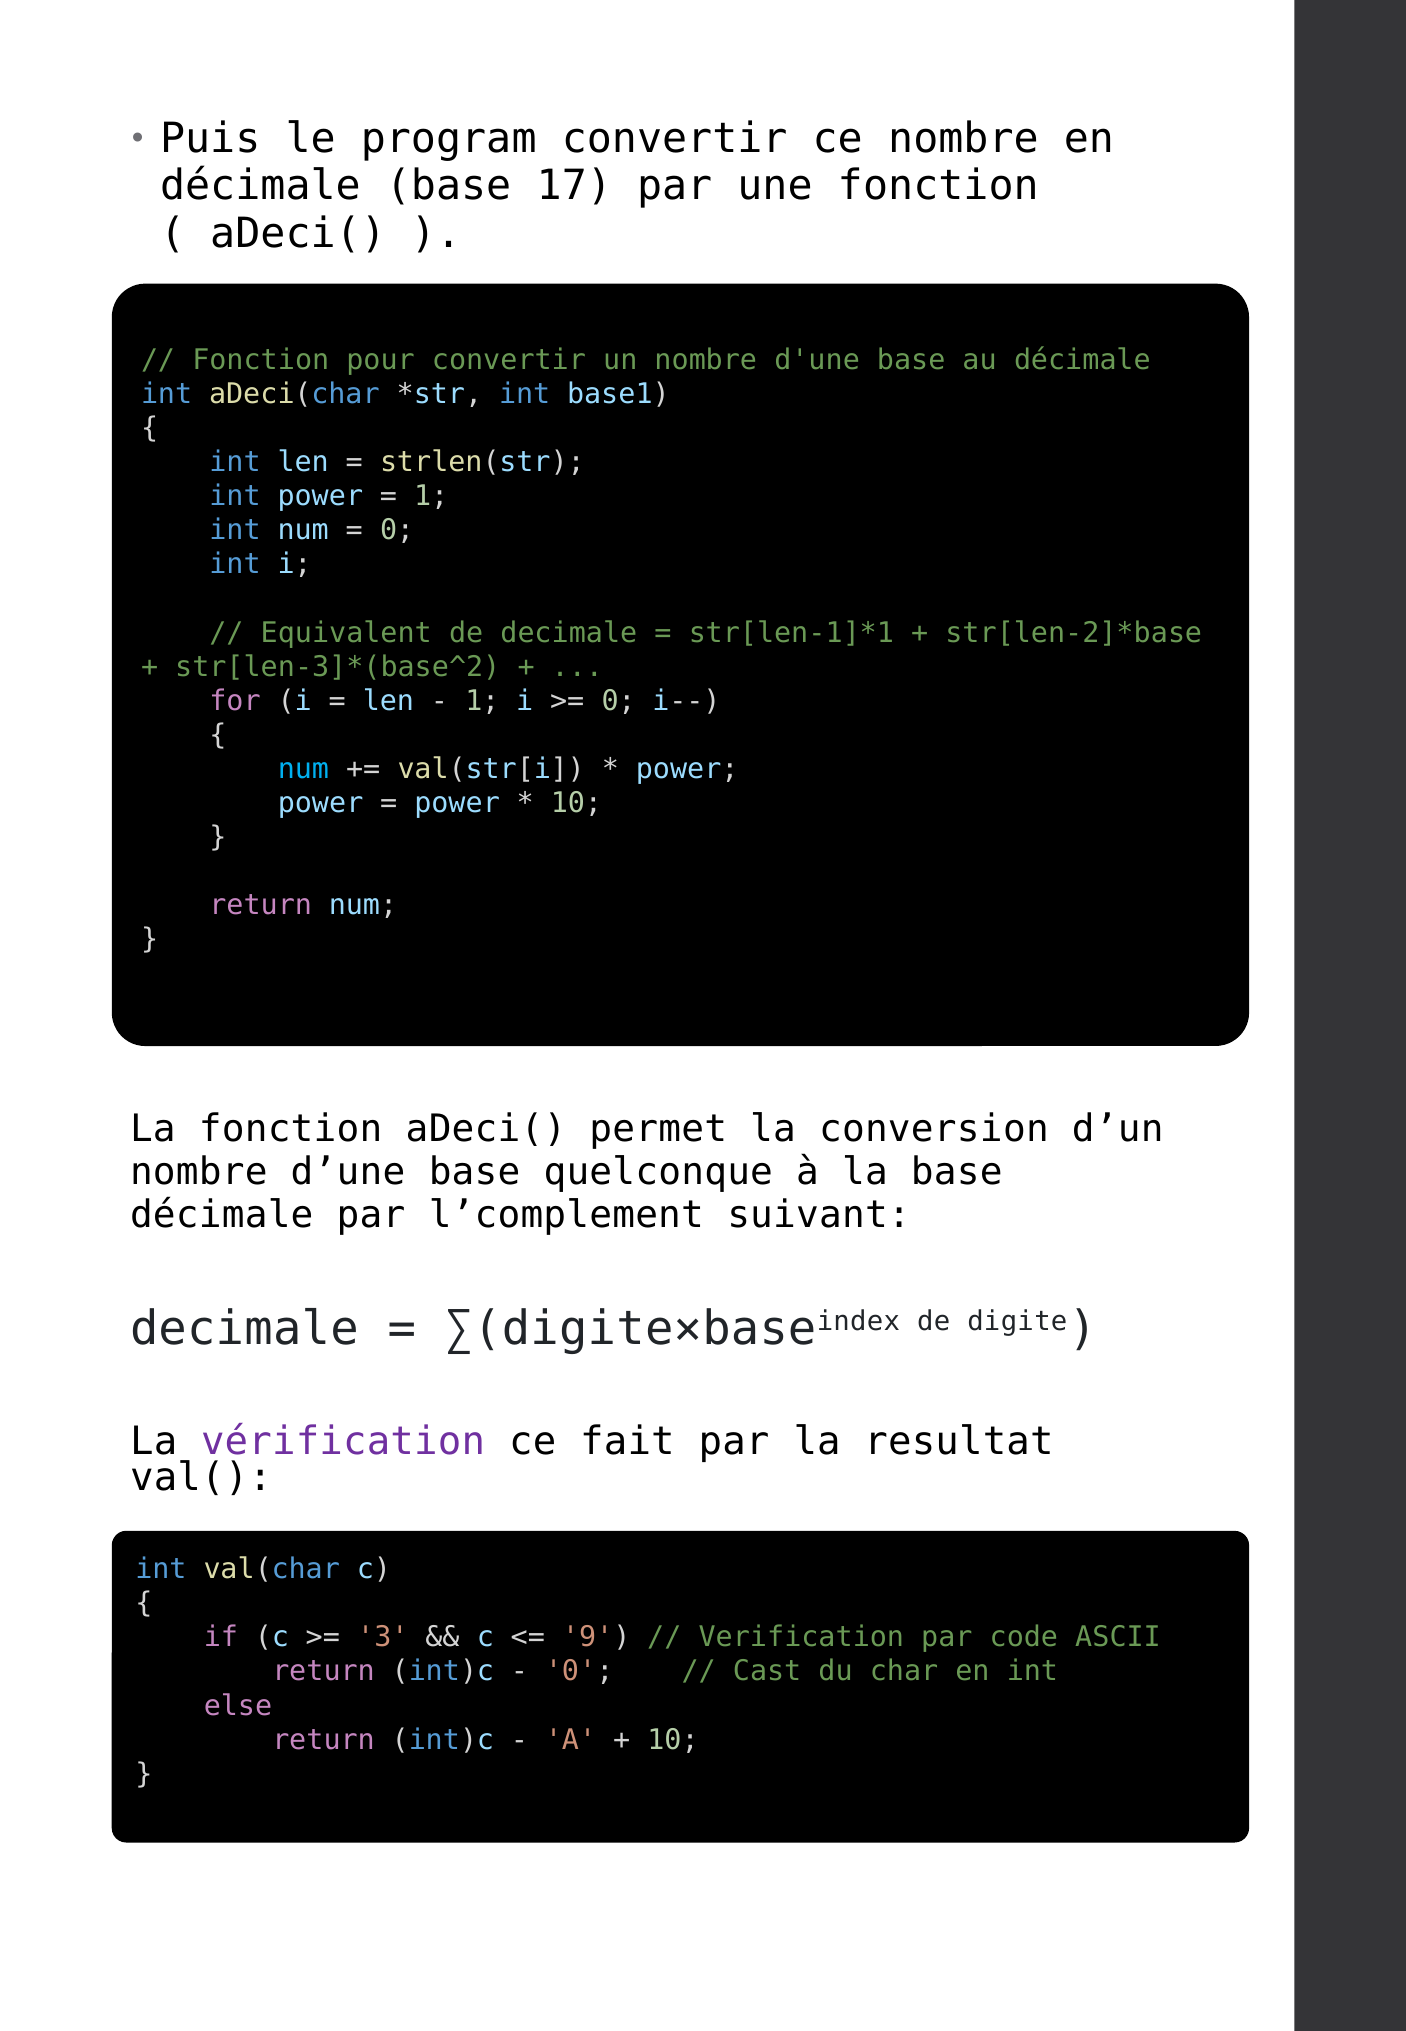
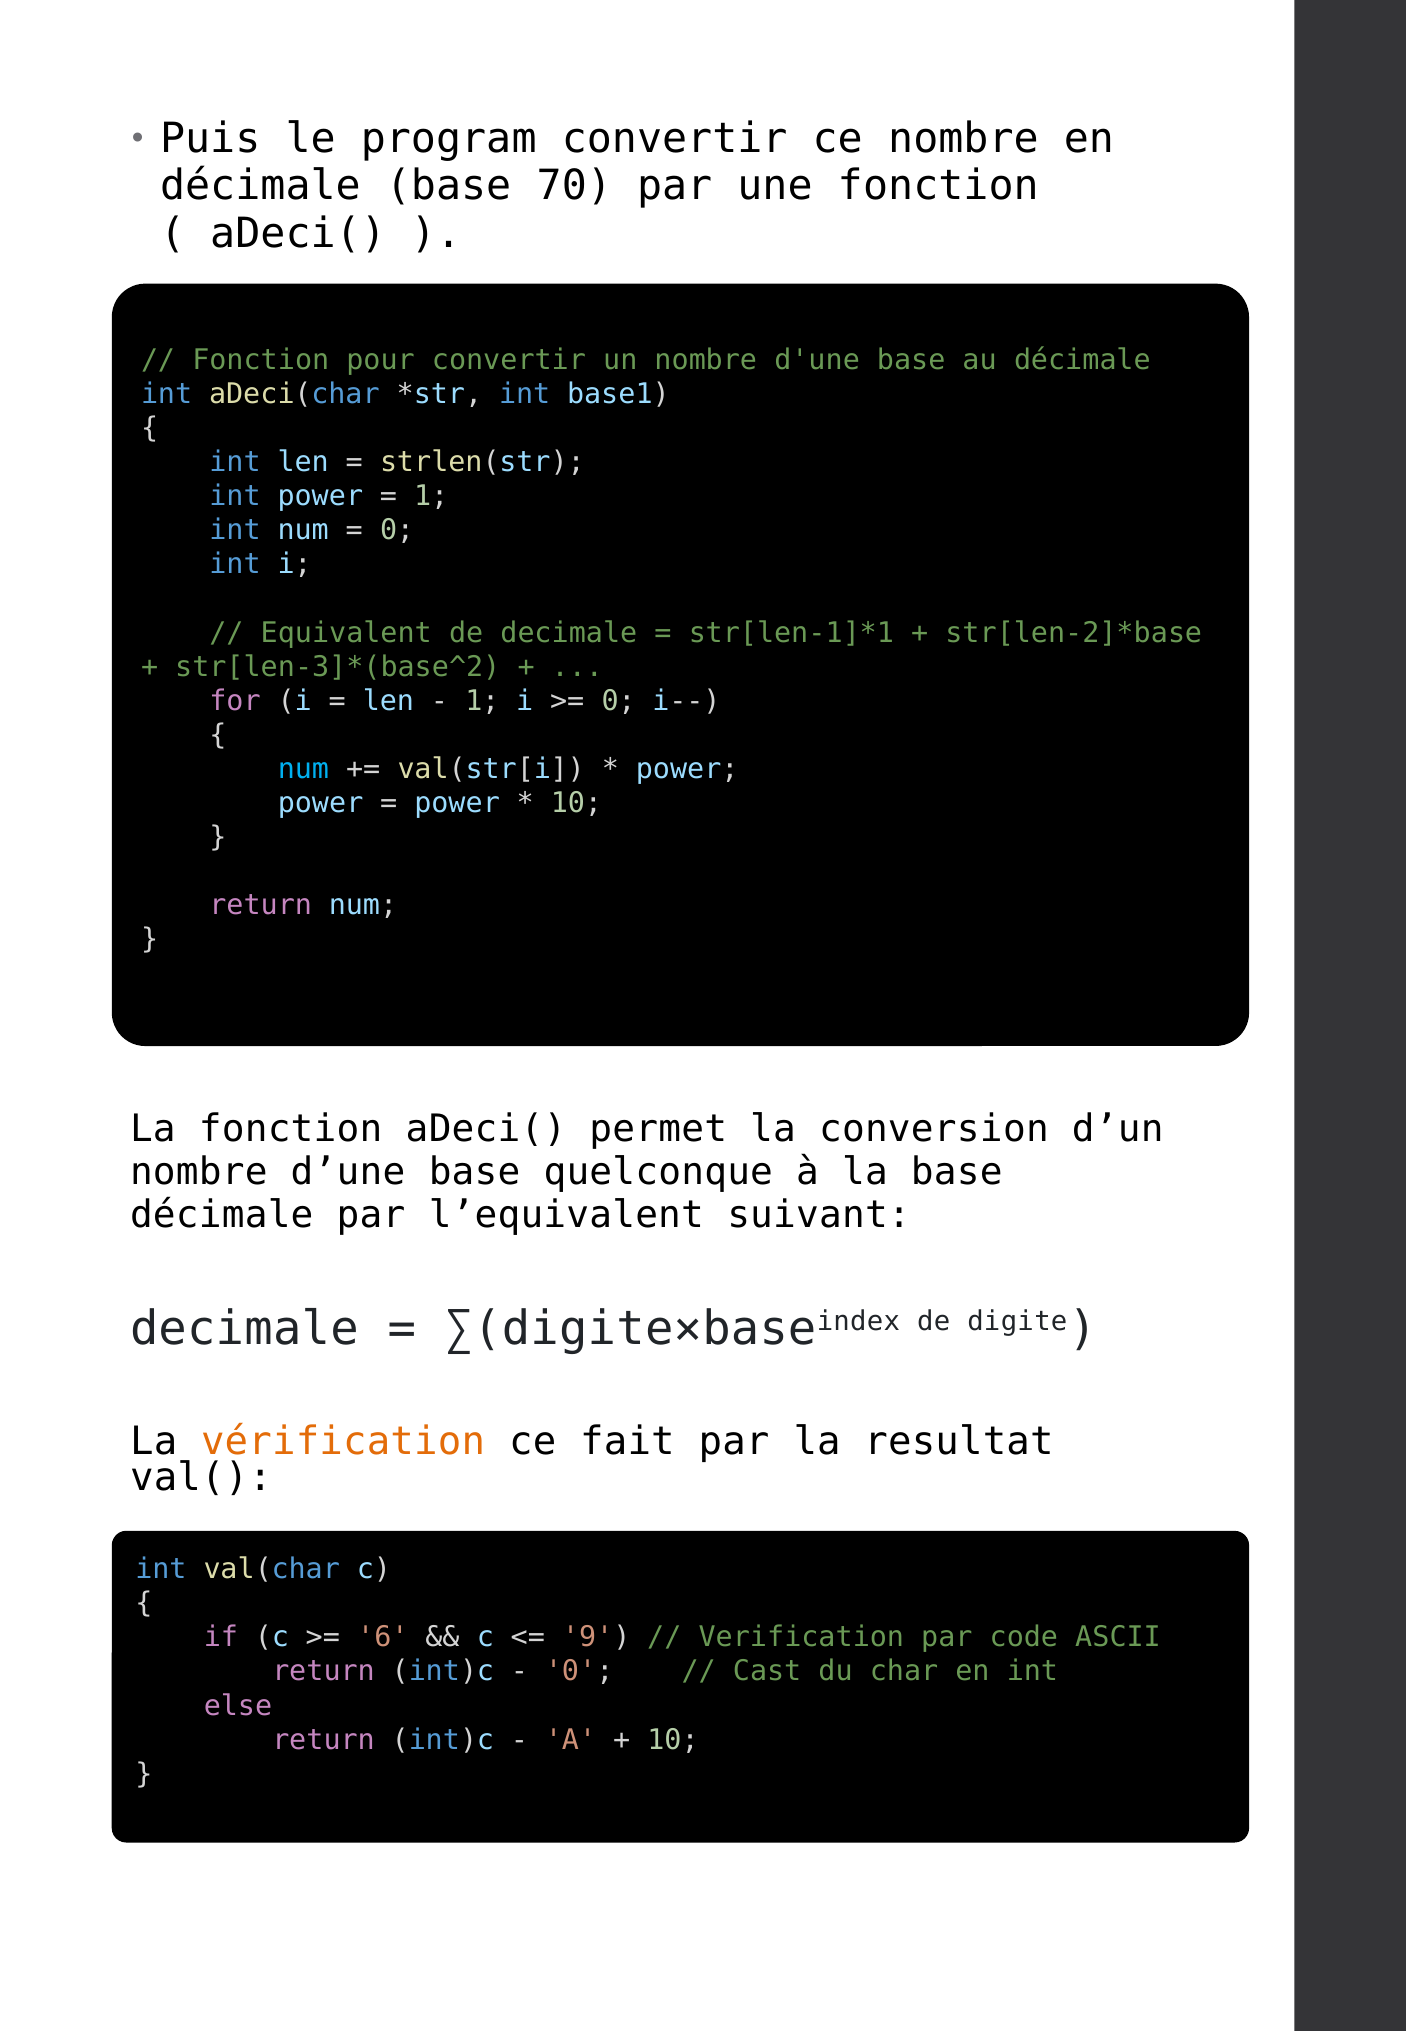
17: 17 -> 70
l’complement: l’complement -> l’equivalent
vérification colour: purple -> orange
3: 3 -> 6
